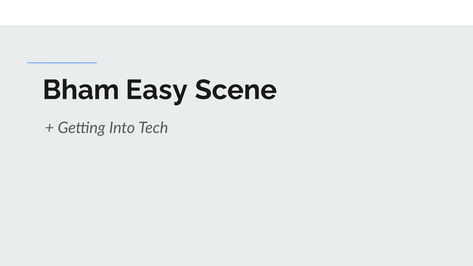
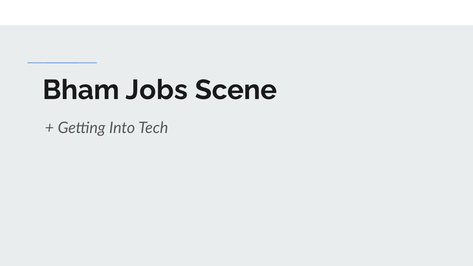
Easy: Easy -> Jobs
